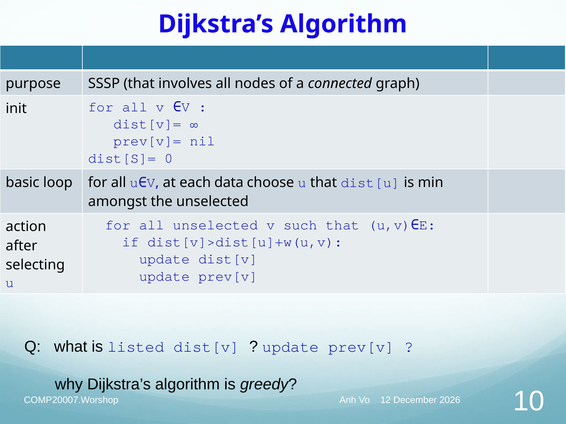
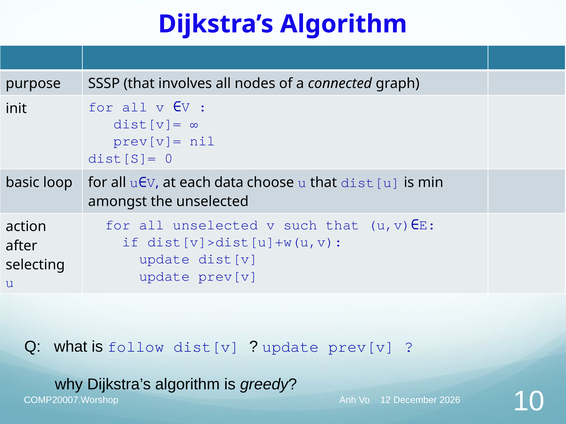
listed: listed -> follow
